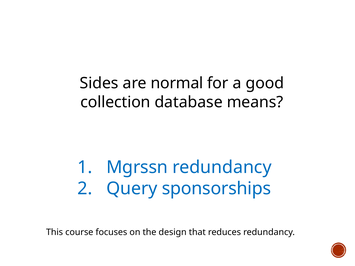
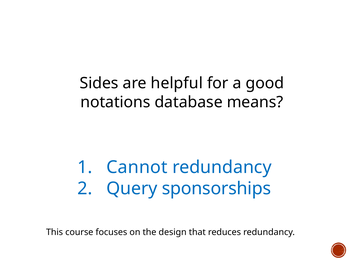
normal: normal -> helpful
collection: collection -> notations
Mgrssn: Mgrssn -> Cannot
